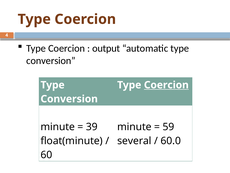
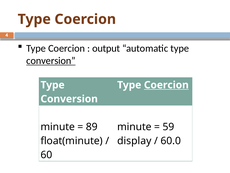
conversion at (51, 61) underline: none -> present
39: 39 -> 89
several: several -> display
